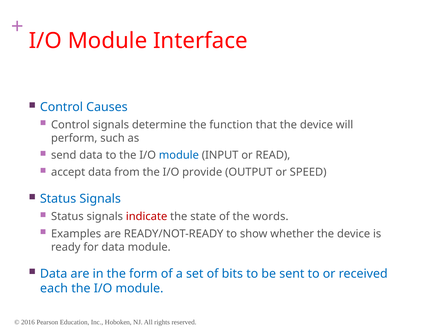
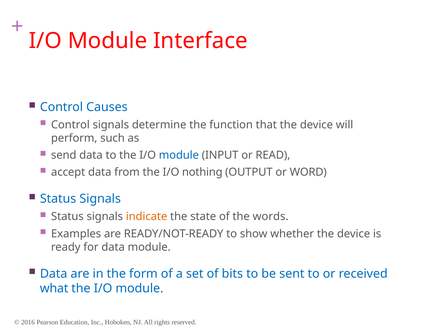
provide: provide -> nothing
SPEED: SPEED -> WORD
indicate colour: red -> orange
each: each -> what
